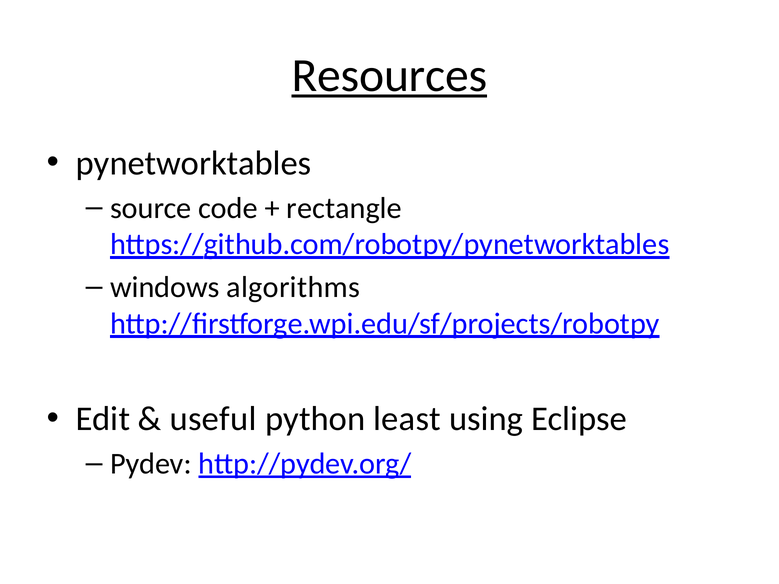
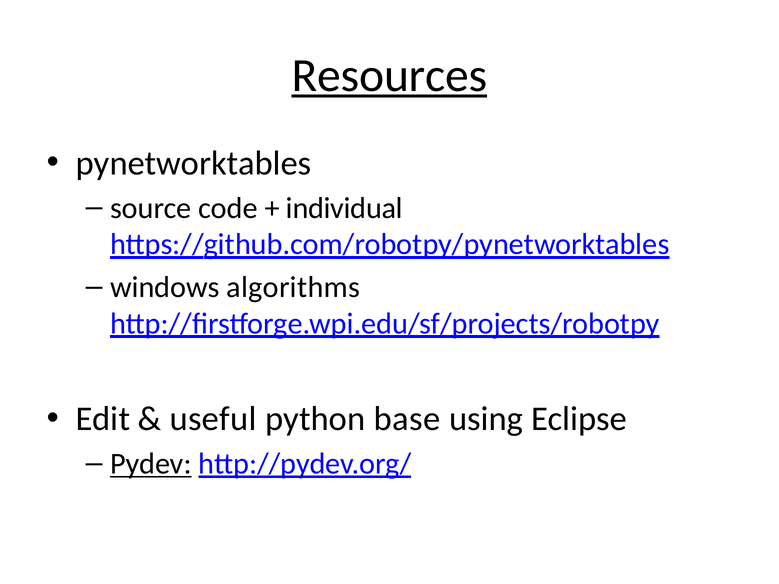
rectangle: rectangle -> individual
least: least -> base
Pydev underline: none -> present
